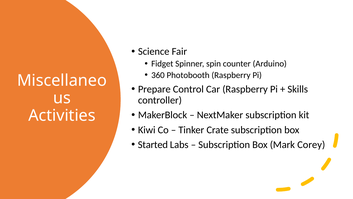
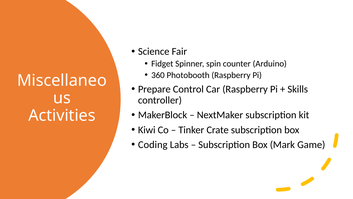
Started: Started -> Coding
Corey: Corey -> Game
